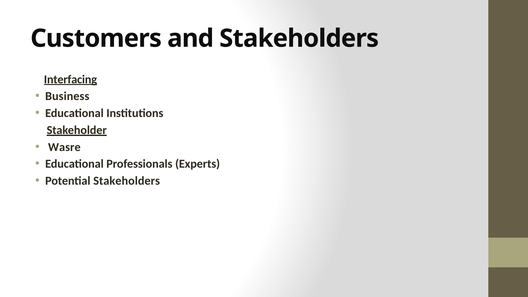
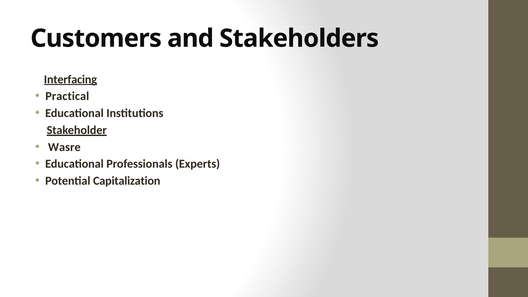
Business: Business -> Practical
Potential Stakeholders: Stakeholders -> Capitalization
